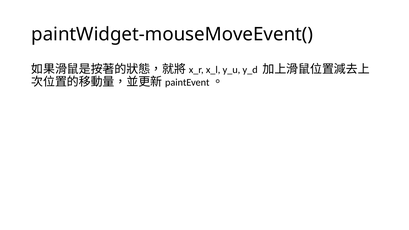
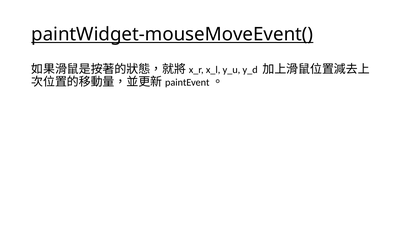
paintWidget-mouseMoveEvent( underline: none -> present
